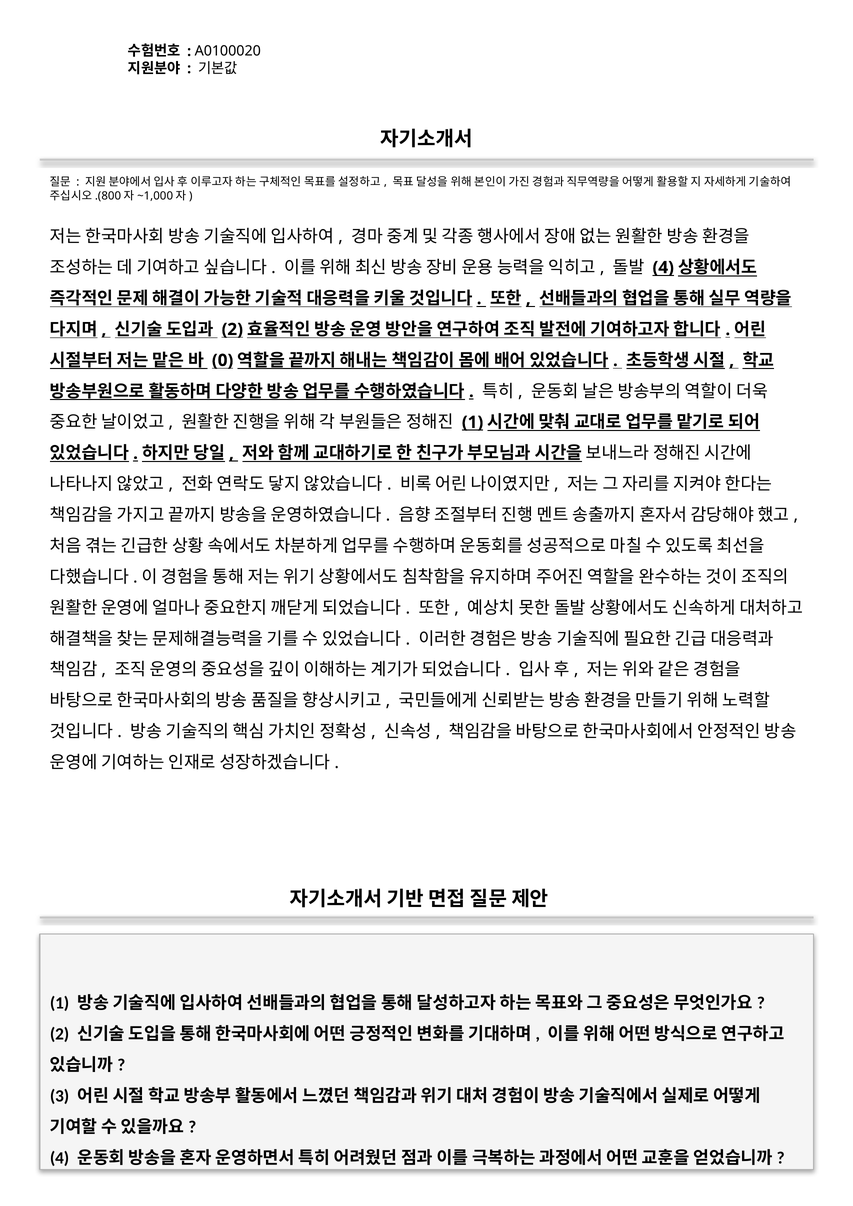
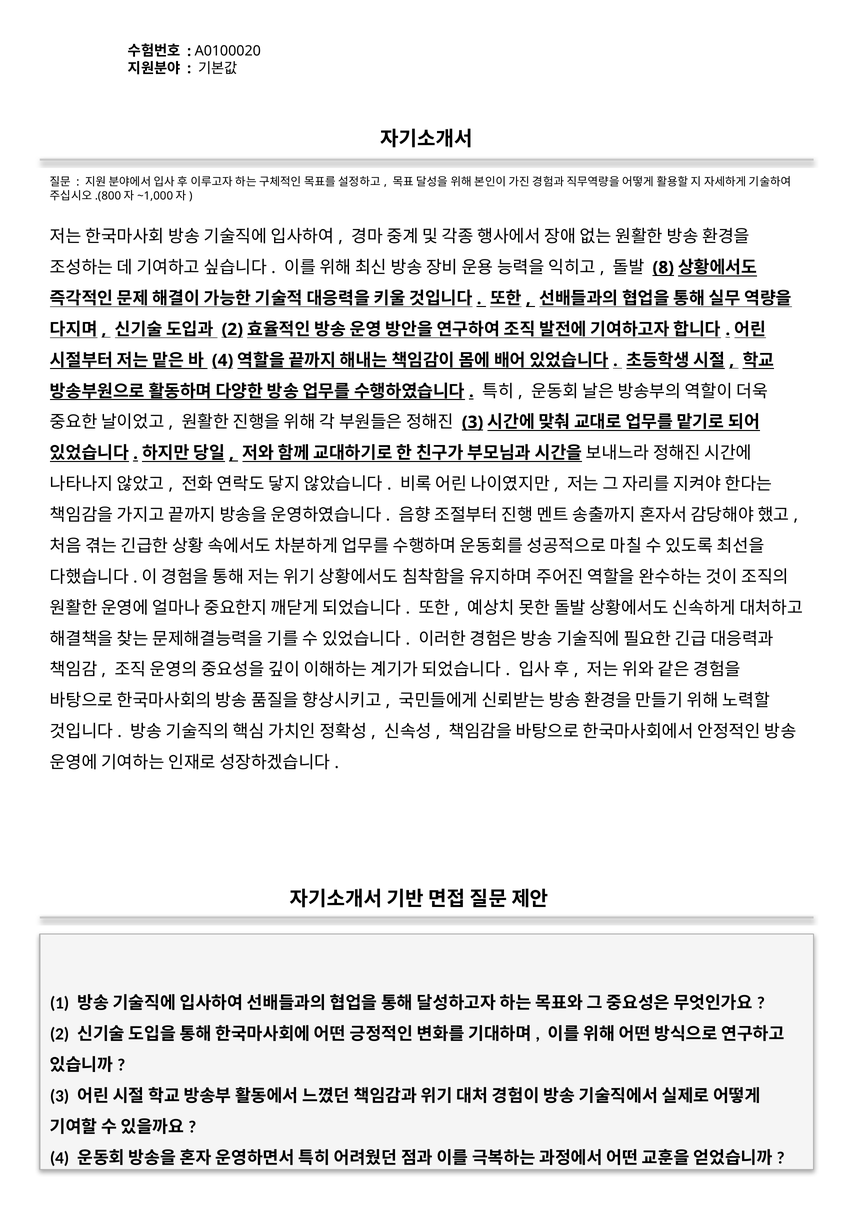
4 at (663, 268): 4 -> 8
0 at (223, 361): 0 -> 4
1 at (473, 422): 1 -> 3
